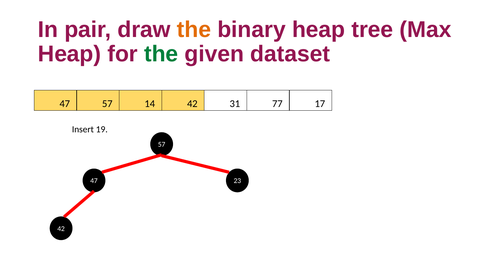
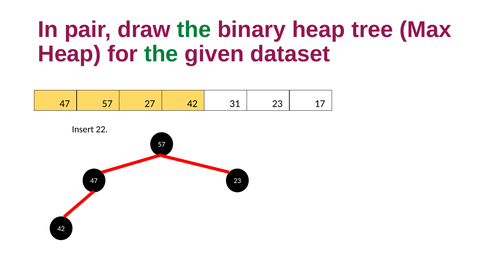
the at (194, 29) colour: orange -> green
14: 14 -> 27
31 77: 77 -> 23
19: 19 -> 22
